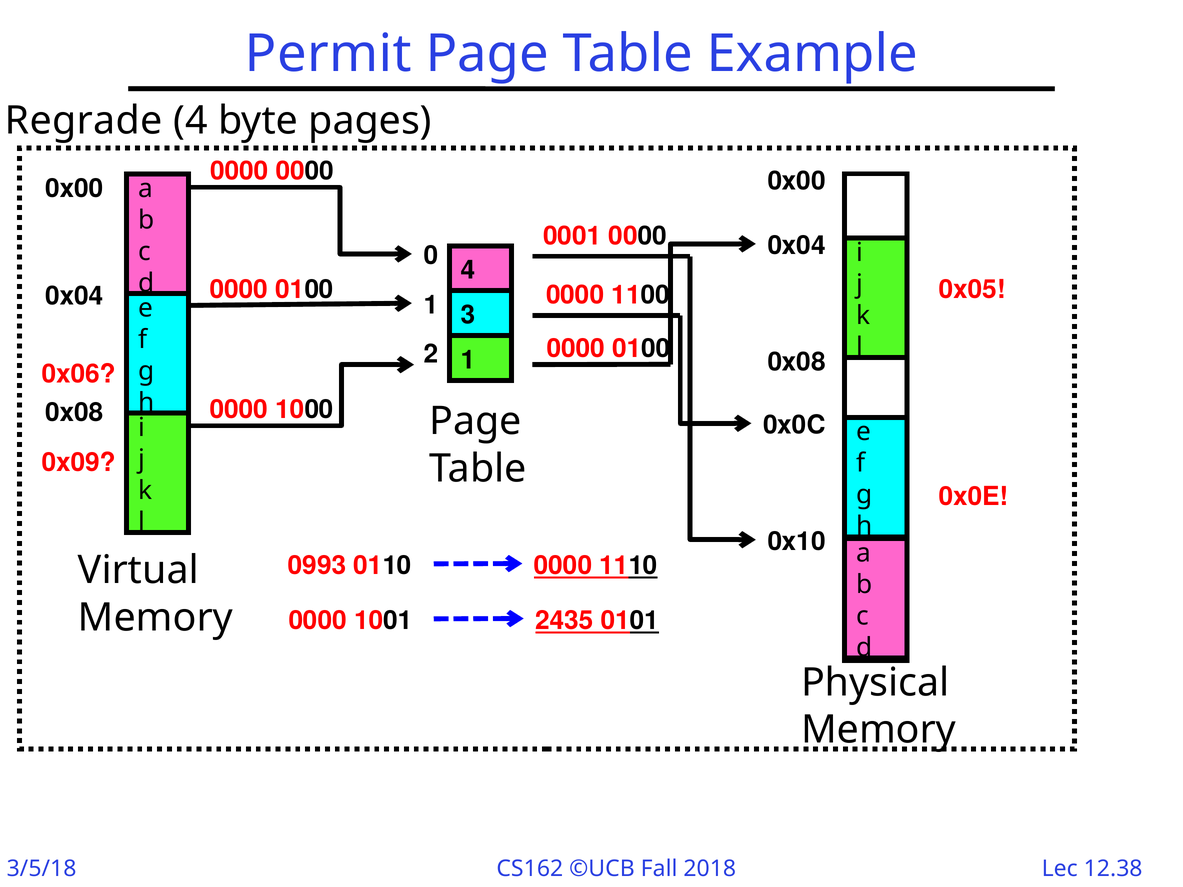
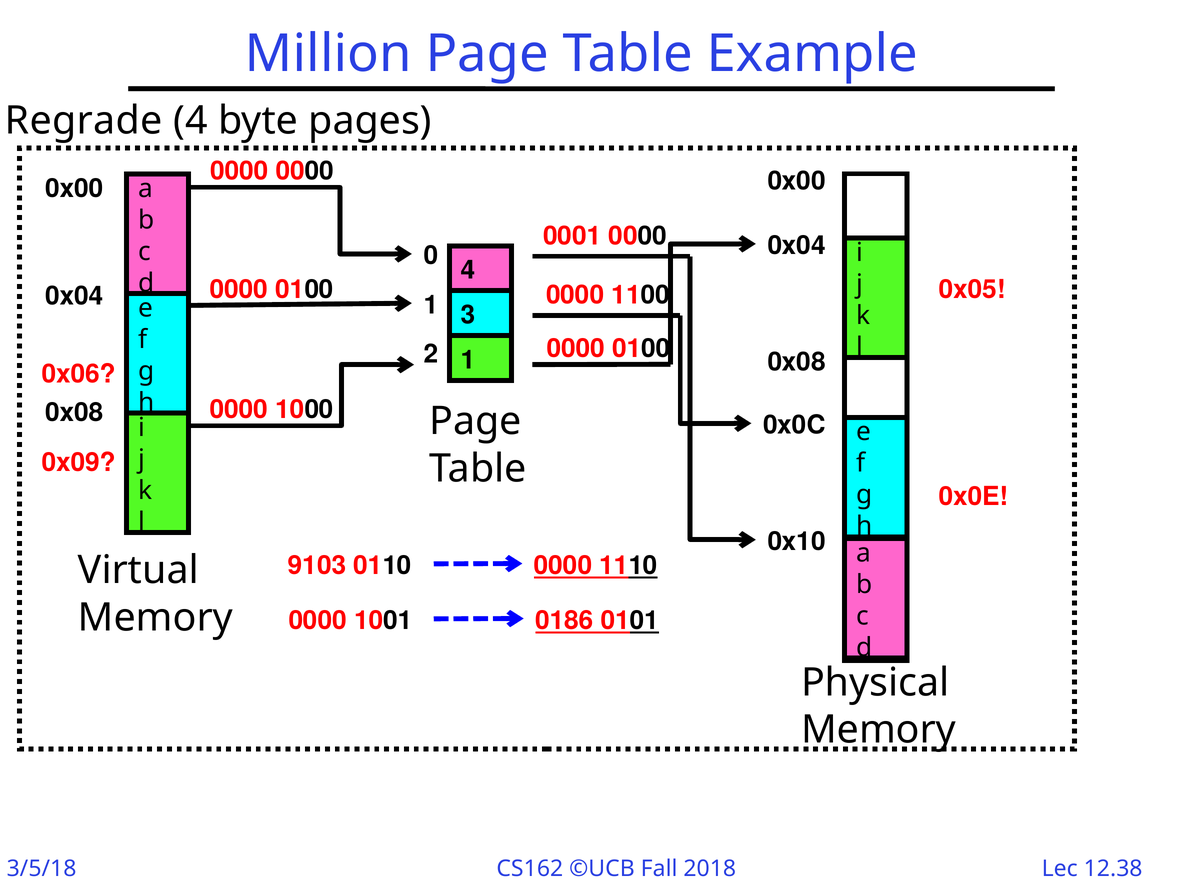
Permit: Permit -> Million
0993: 0993 -> 9103
2435: 2435 -> 0186
